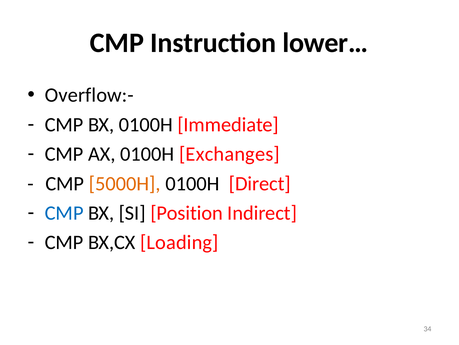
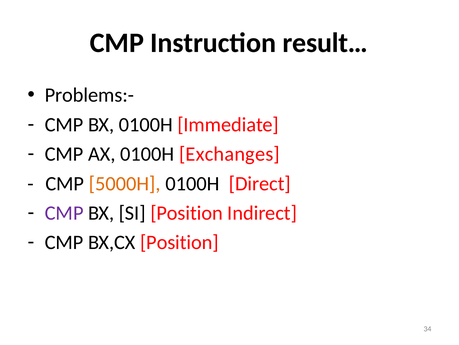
lower…: lower… -> result…
Overflow:-: Overflow:- -> Problems:-
CMP at (64, 213) colour: blue -> purple
BX,CX Loading: Loading -> Position
